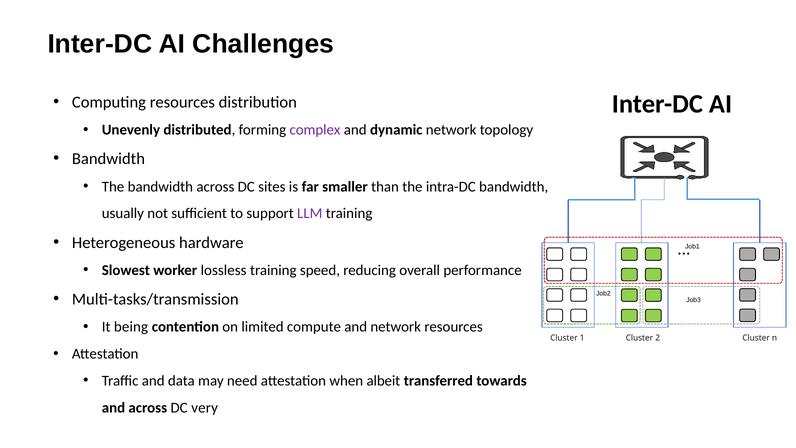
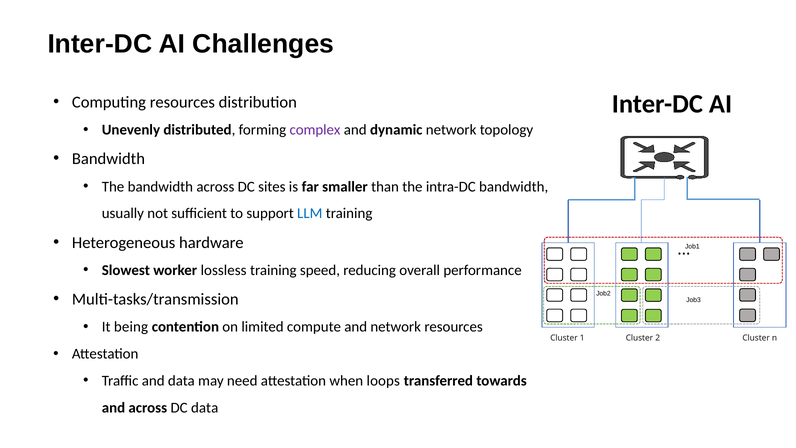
LLM colour: purple -> blue
albeit: albeit -> loops
DC very: very -> data
